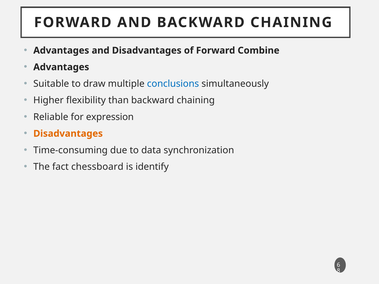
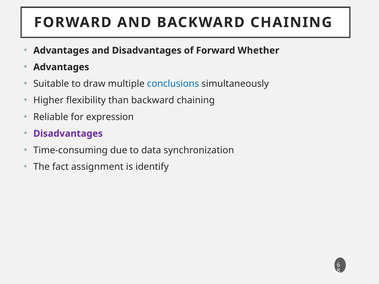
Combine: Combine -> Whether
Disadvantages at (68, 134) colour: orange -> purple
chessboard: chessboard -> assignment
